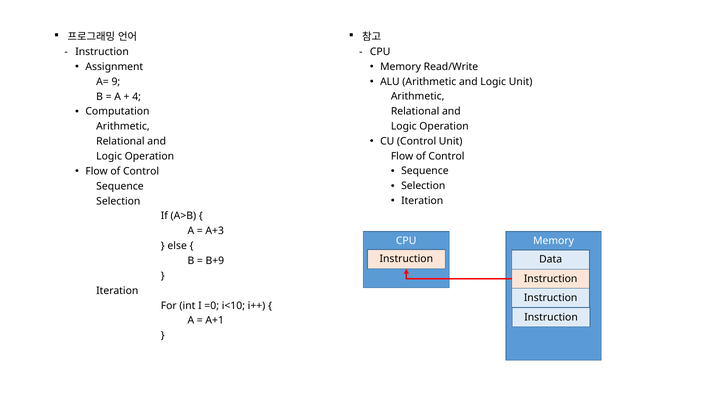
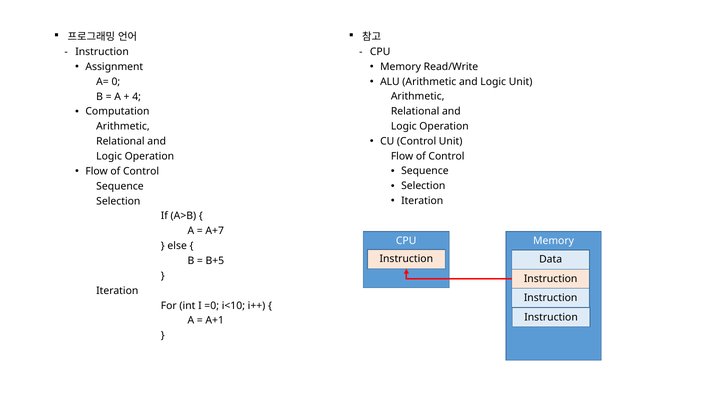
9: 9 -> 0
A+3: A+3 -> A+7
B+9: B+9 -> B+5
